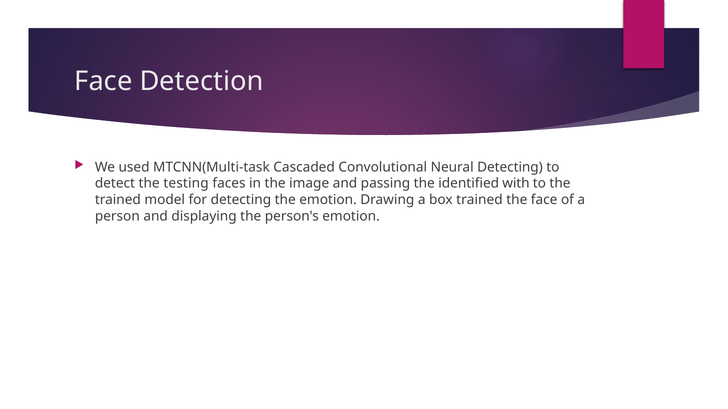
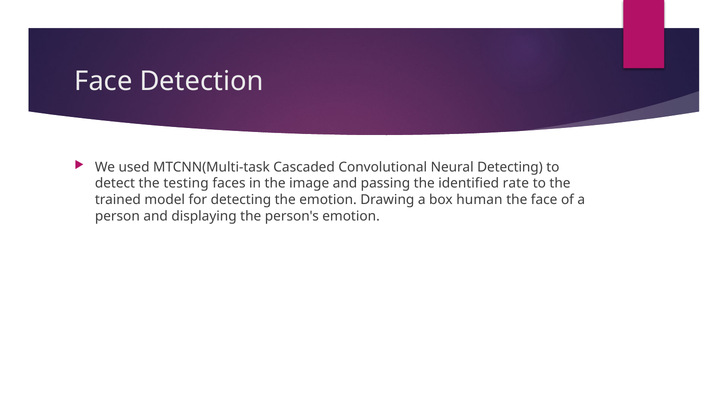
with: with -> rate
box trained: trained -> human
